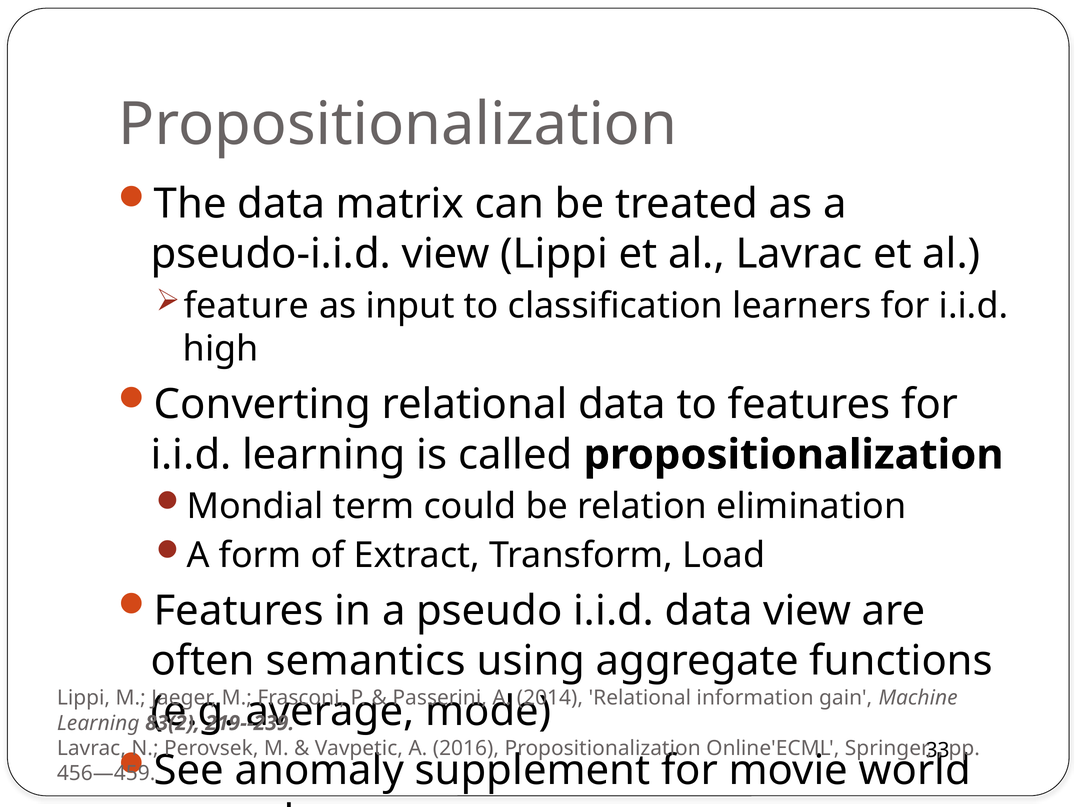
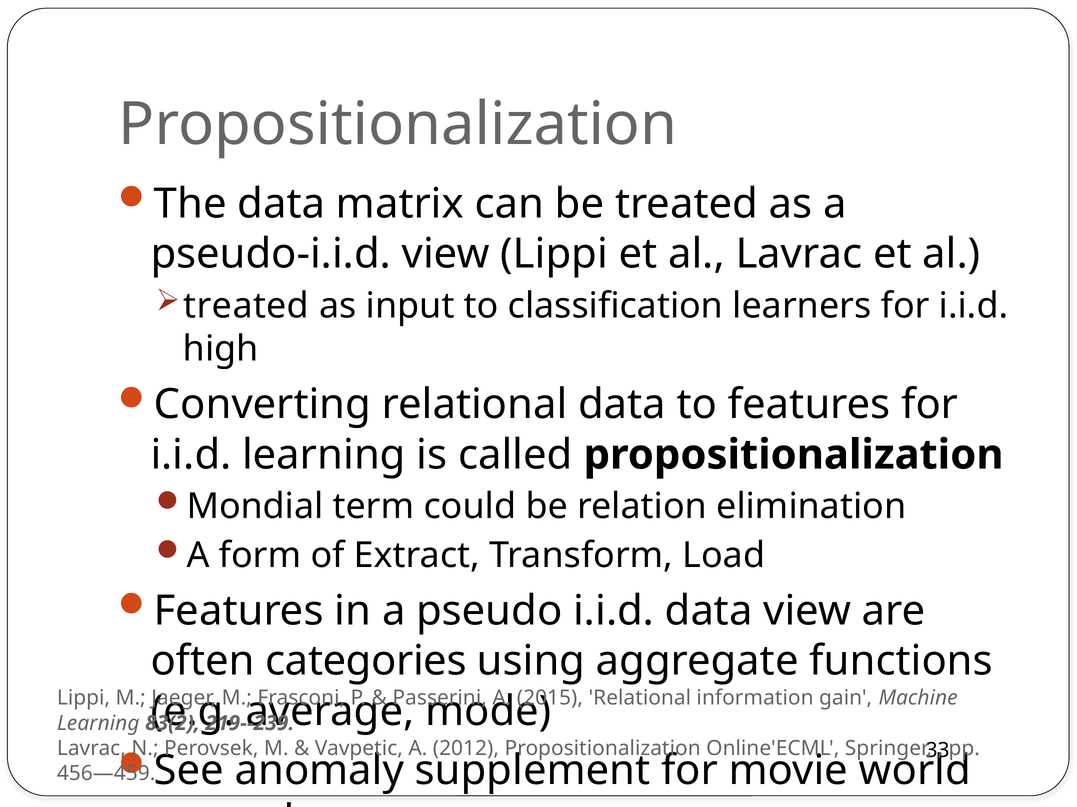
feature at (246, 306): feature -> treated
semantics: semantics -> categories
2014: 2014 -> 2015
2016: 2016 -> 2012
